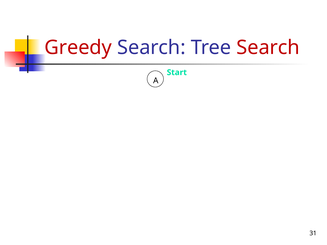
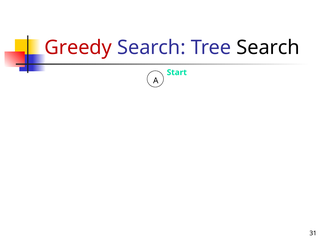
Search at (268, 48) colour: red -> black
